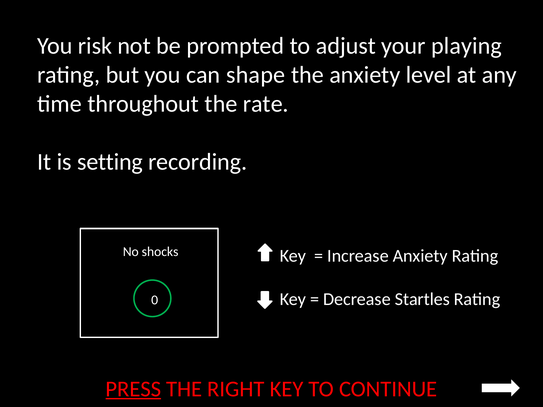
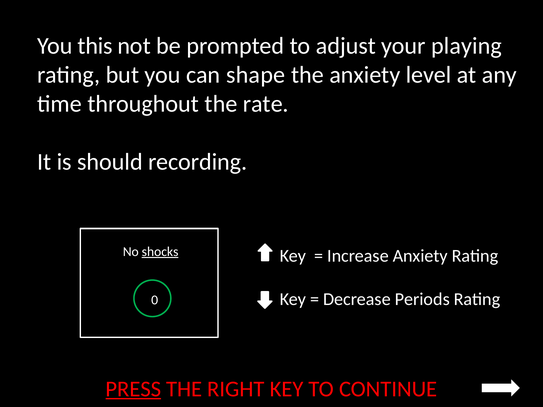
risk: risk -> this
setting: setting -> should
shocks underline: none -> present
Startles: Startles -> Periods
